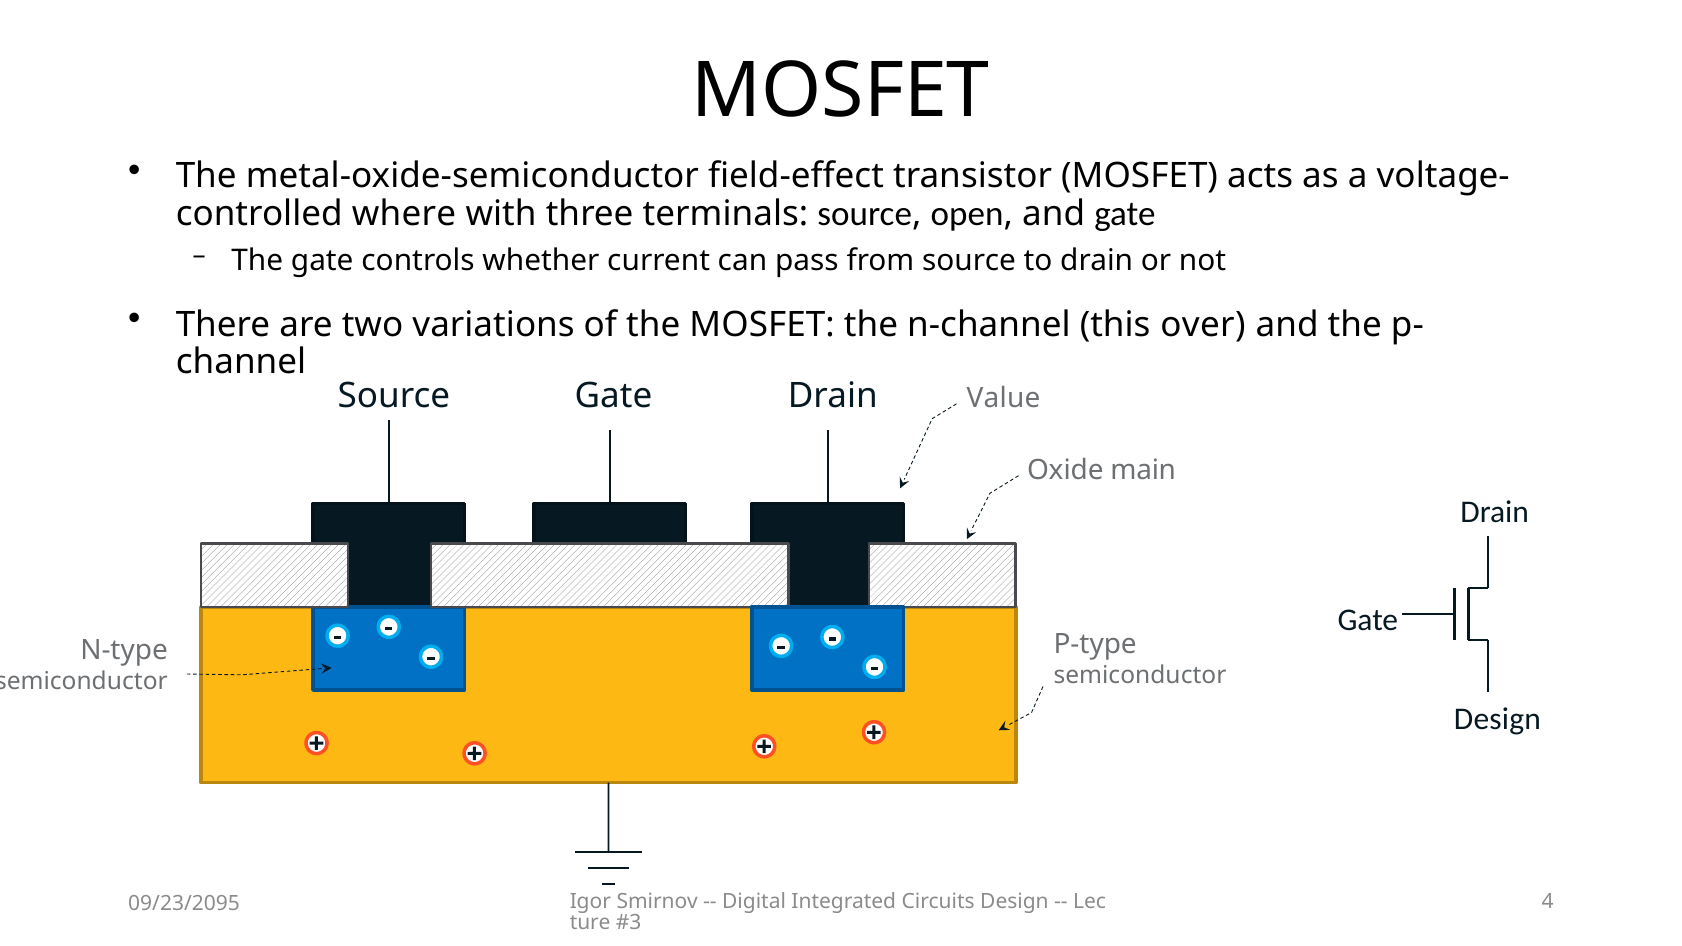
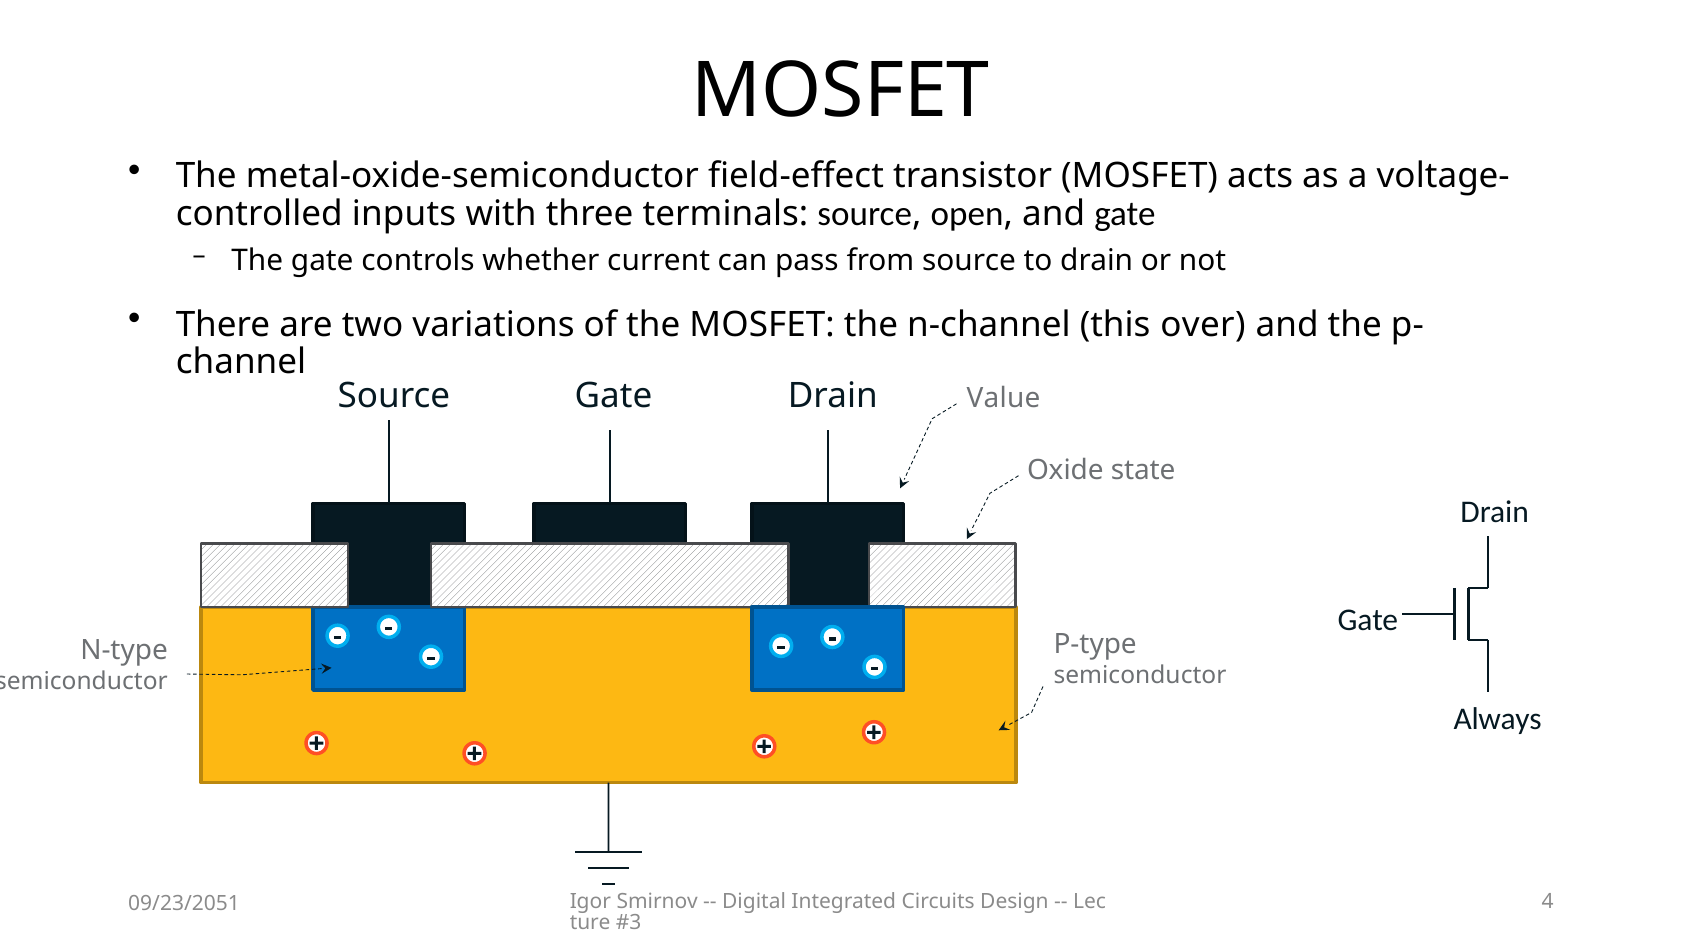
where: where -> inputs
main: main -> state
Design at (1497, 719): Design -> Always
09/23/2095: 09/23/2095 -> 09/23/2051
